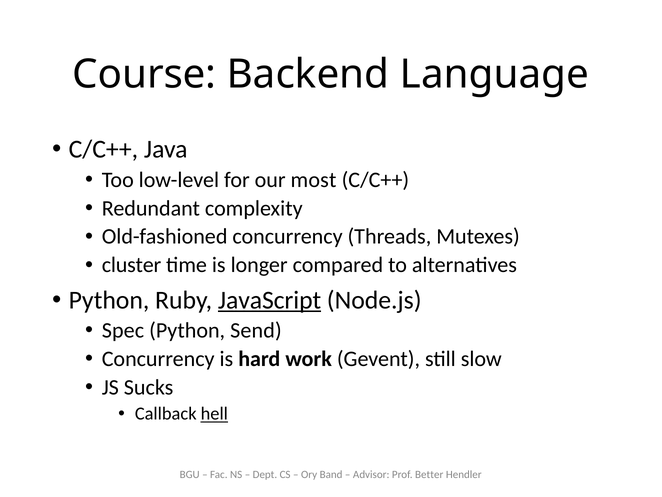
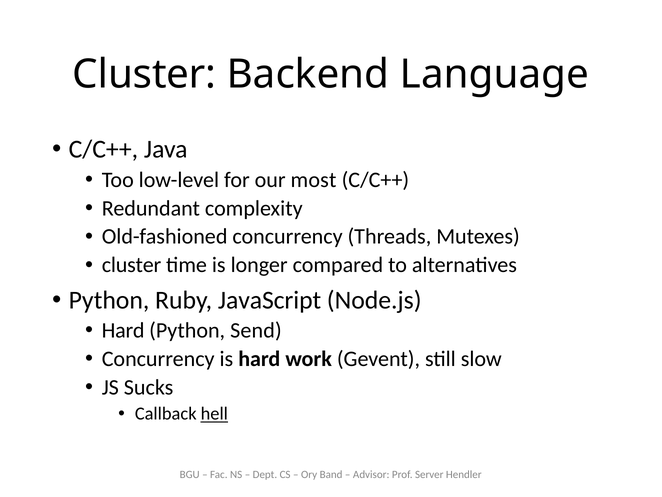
Course at (144, 74): Course -> Cluster
JavaScript underline: present -> none
Spec at (123, 330): Spec -> Hard
Better: Better -> Server
